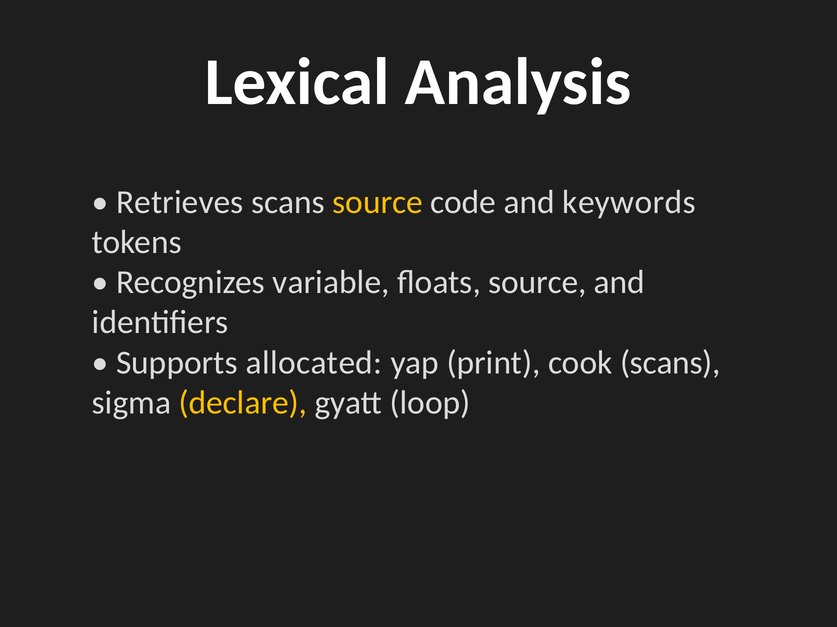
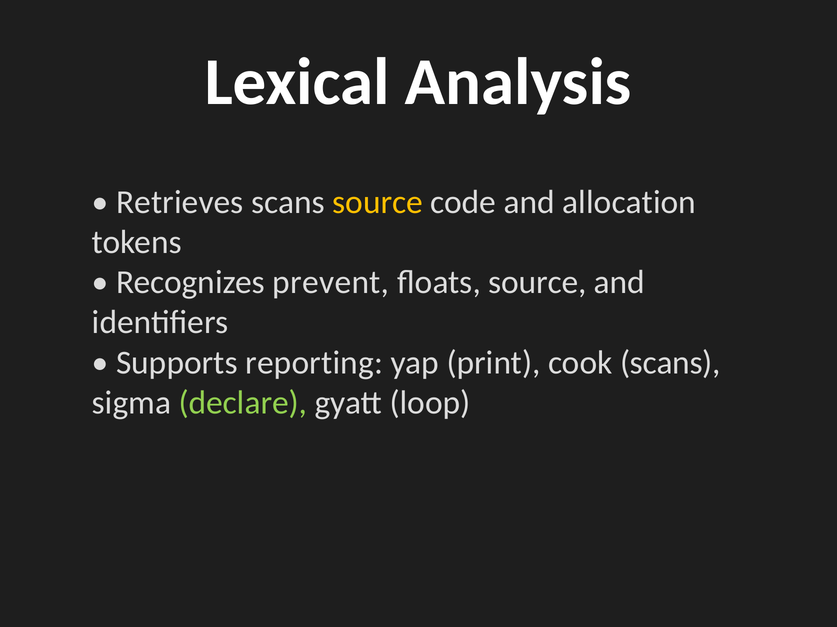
keywords: keywords -> allocation
variable: variable -> prevent
allocated: allocated -> reporting
declare colour: yellow -> light green
